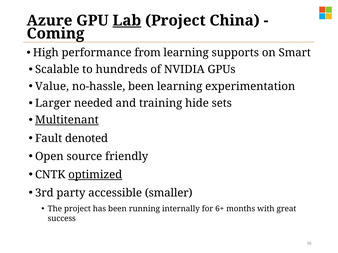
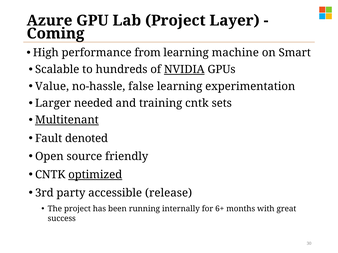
Lab underline: present -> none
China: China -> Layer
supports: supports -> machine
NVIDIA underline: none -> present
no-hassle been: been -> false
training hide: hide -> cntk
smaller: smaller -> release
